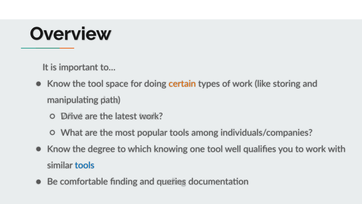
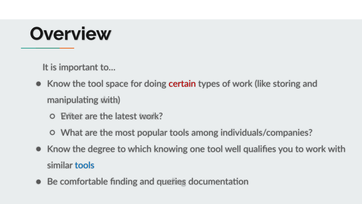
certain colour: orange -> red
manipulating path: path -> with
Drive: Drive -> Enter
